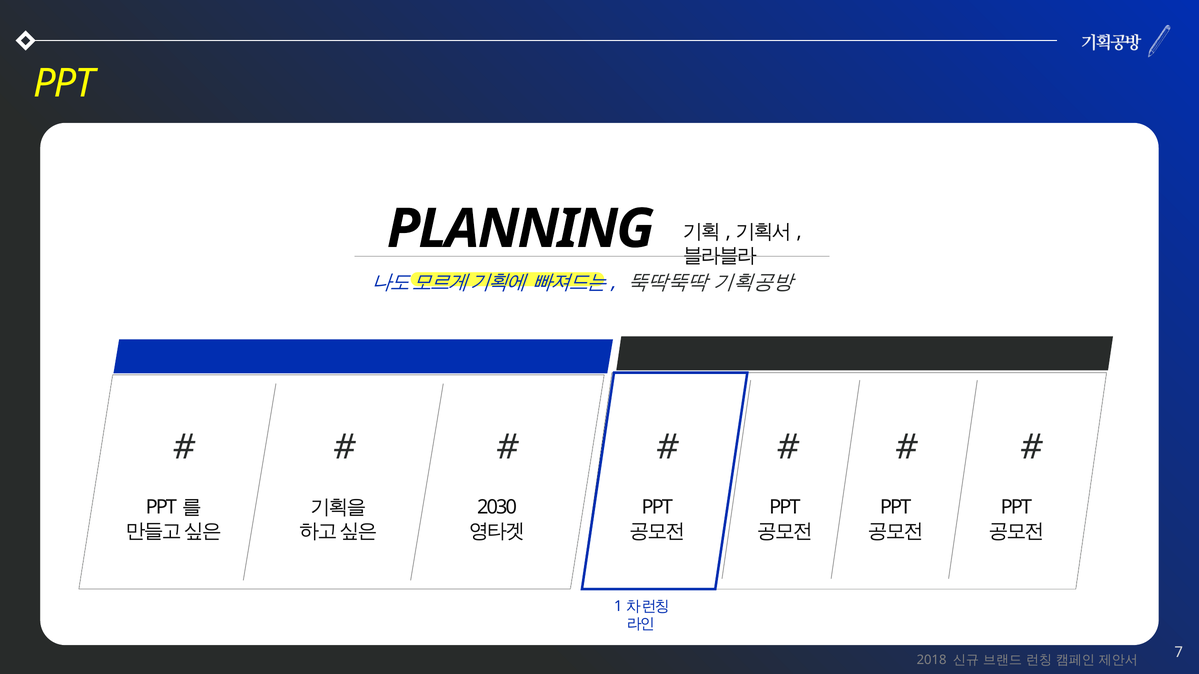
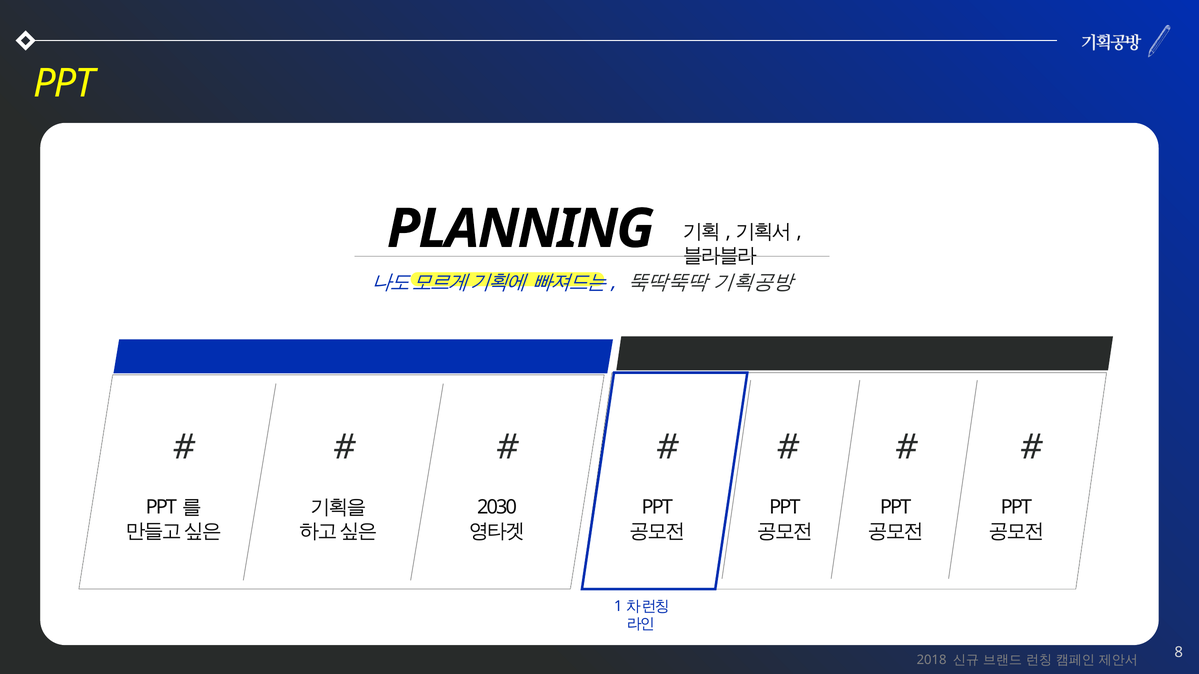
7: 7 -> 8
